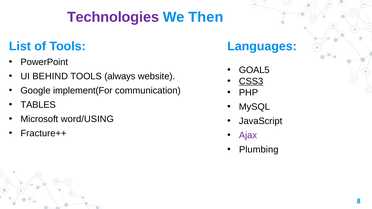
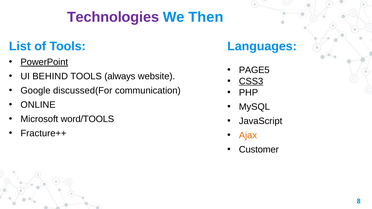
PowerPoint underline: none -> present
GOAL5: GOAL5 -> PAGE5
implement(For: implement(For -> discussed(For
TABLES: TABLES -> ONLINE
word/USING: word/USING -> word/TOOLS
Ajax colour: purple -> orange
Plumbing: Plumbing -> Customer
